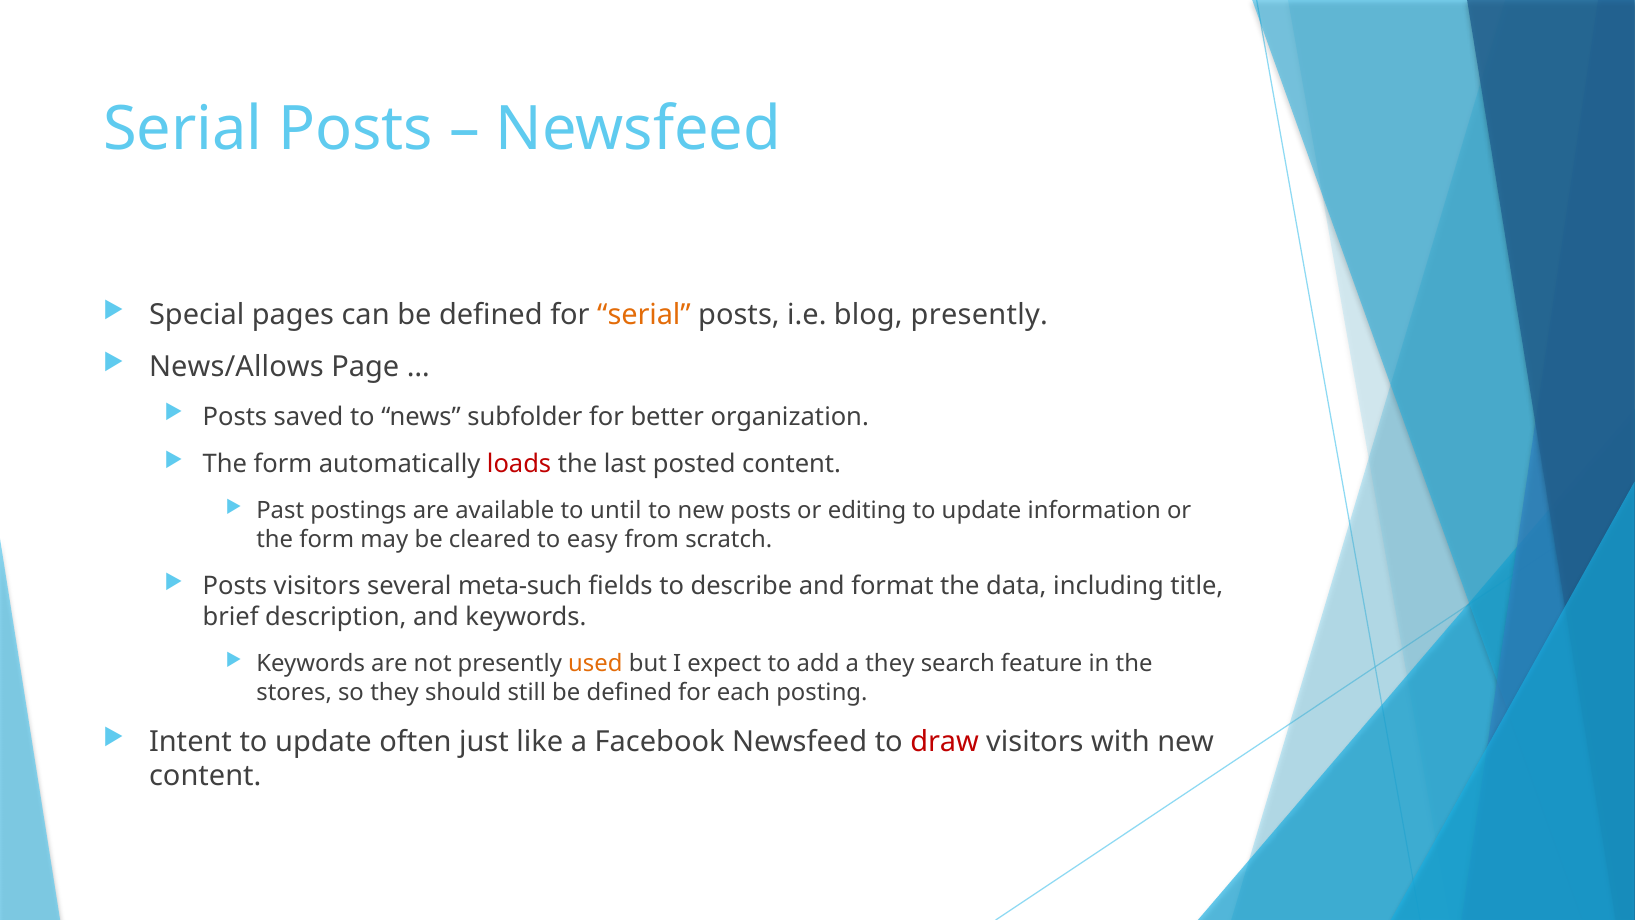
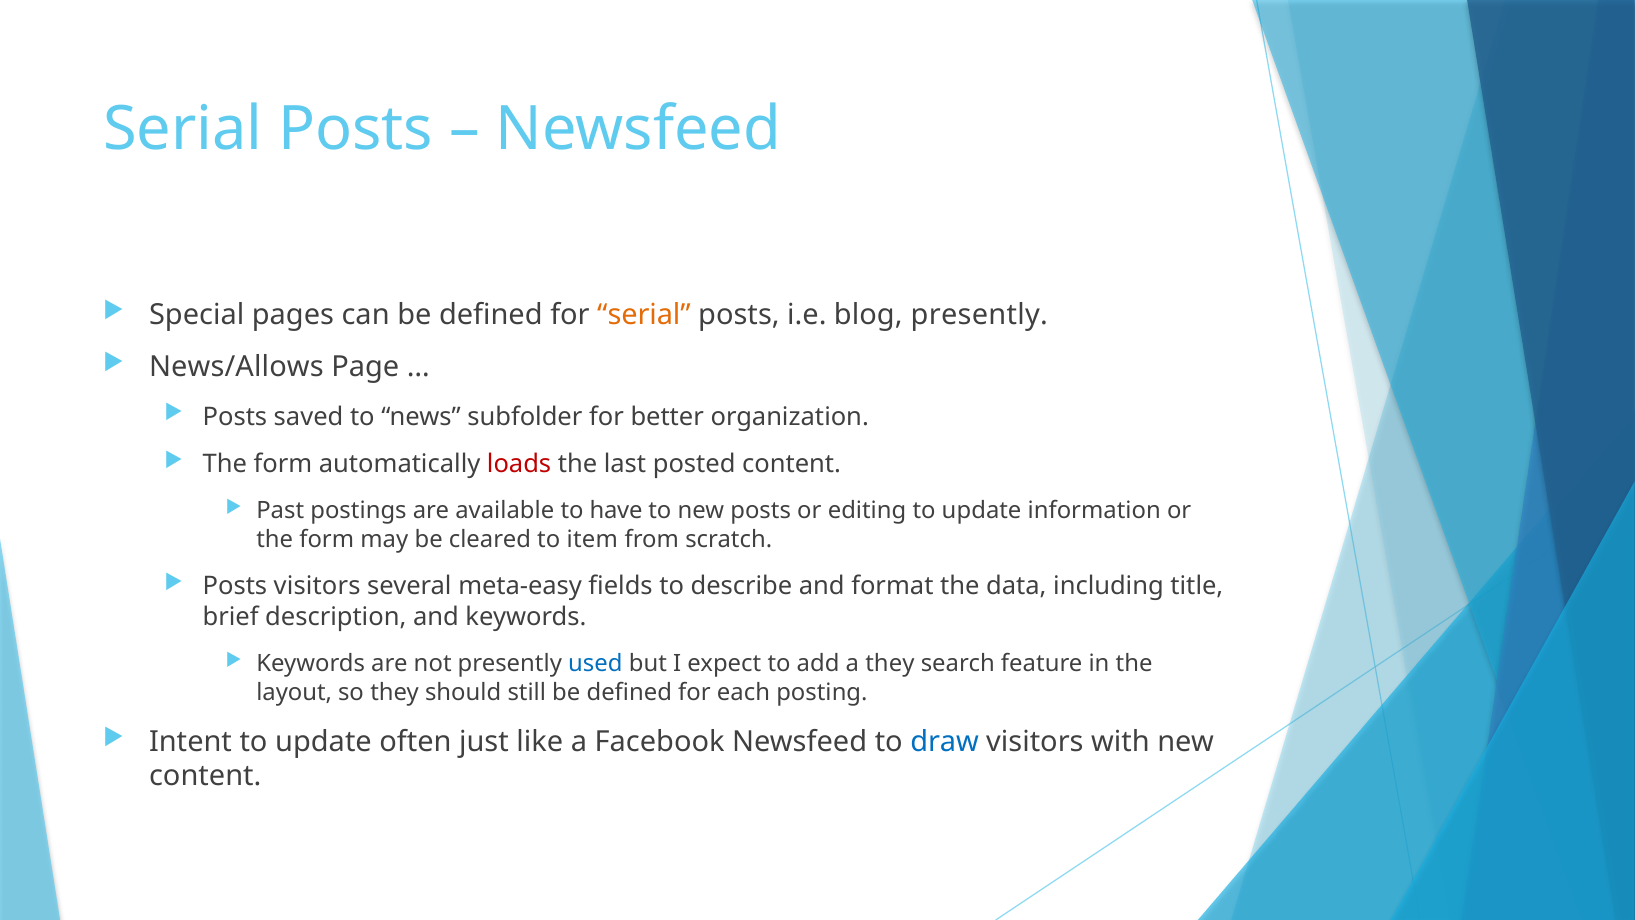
until: until -> have
easy: easy -> item
meta-such: meta-such -> meta-easy
used colour: orange -> blue
stores: stores -> layout
draw colour: red -> blue
